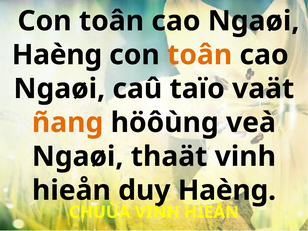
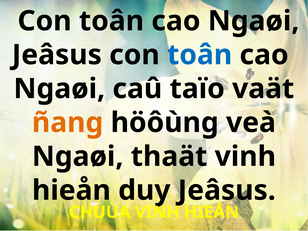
Haèng at (57, 55): Haèng -> Jeâsus
toân at (200, 55) colour: orange -> blue
duy Haèng: Haèng -> Jeâsus
